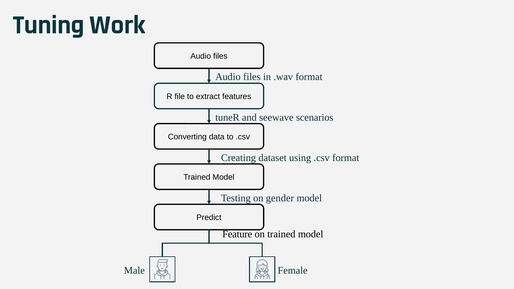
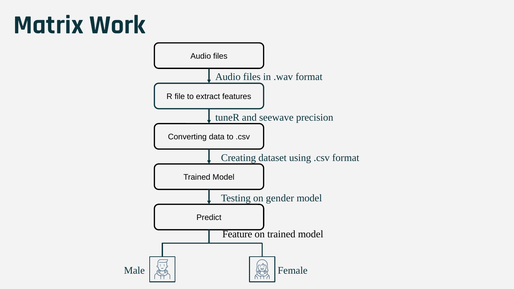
Tuning: Tuning -> Matrix
scenarios: scenarios -> precision
